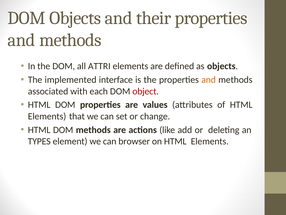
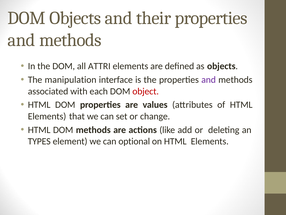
implemented: implemented -> manipulation
and at (209, 80) colour: orange -> purple
browser: browser -> optional
